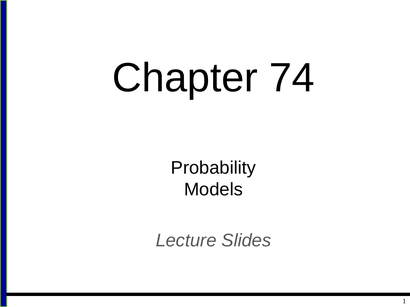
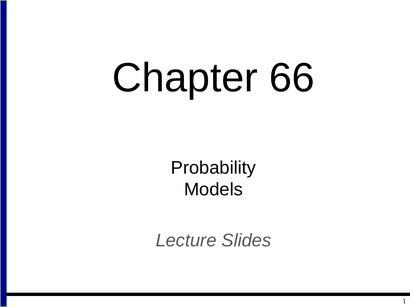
74: 74 -> 66
